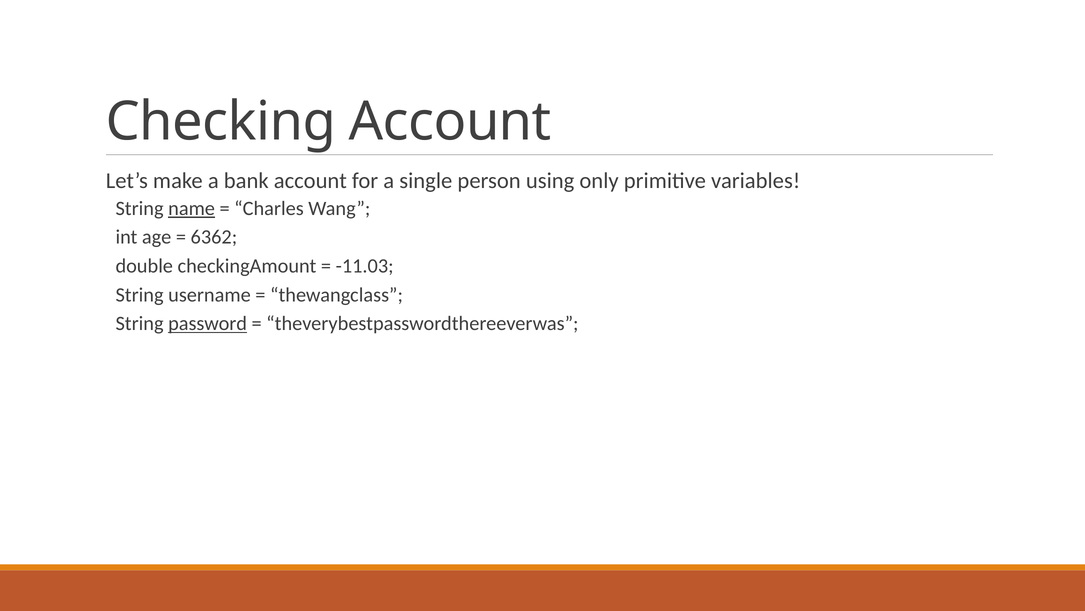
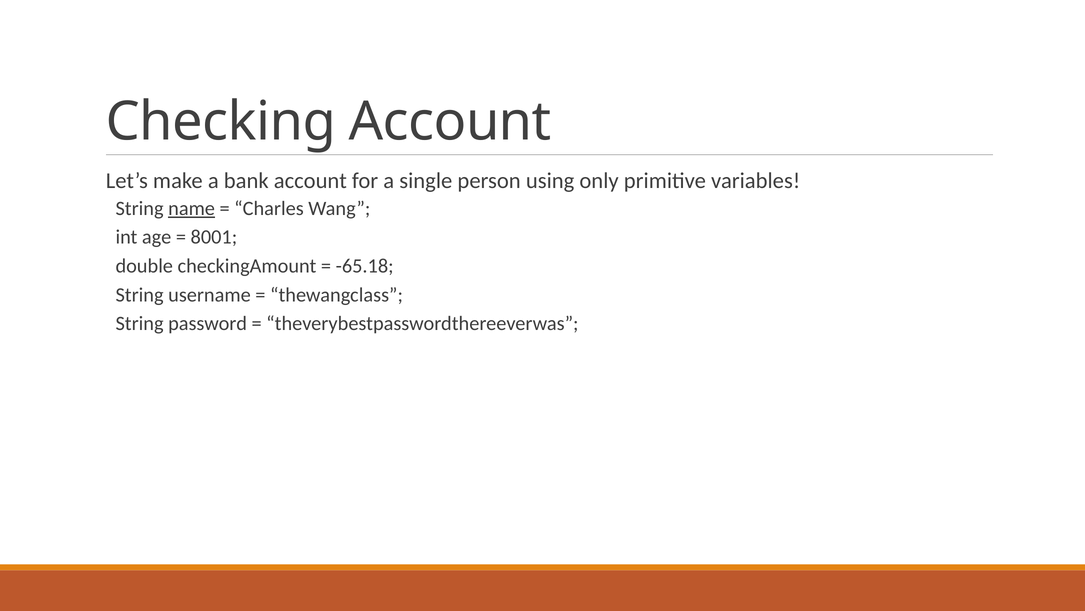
6362: 6362 -> 8001
-11.03: -11.03 -> -65.18
password underline: present -> none
